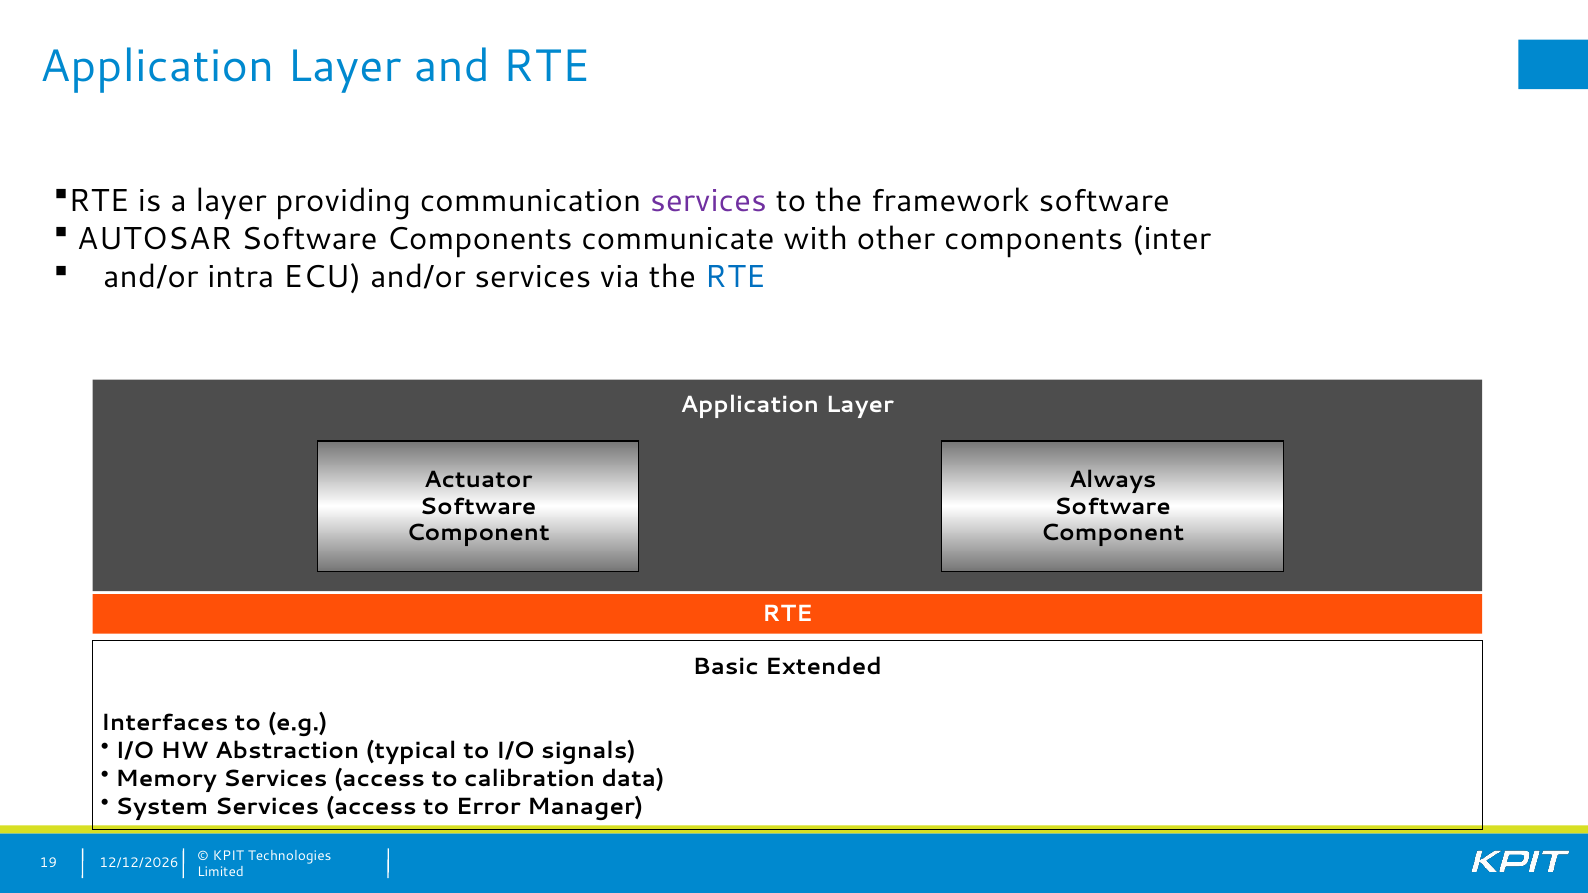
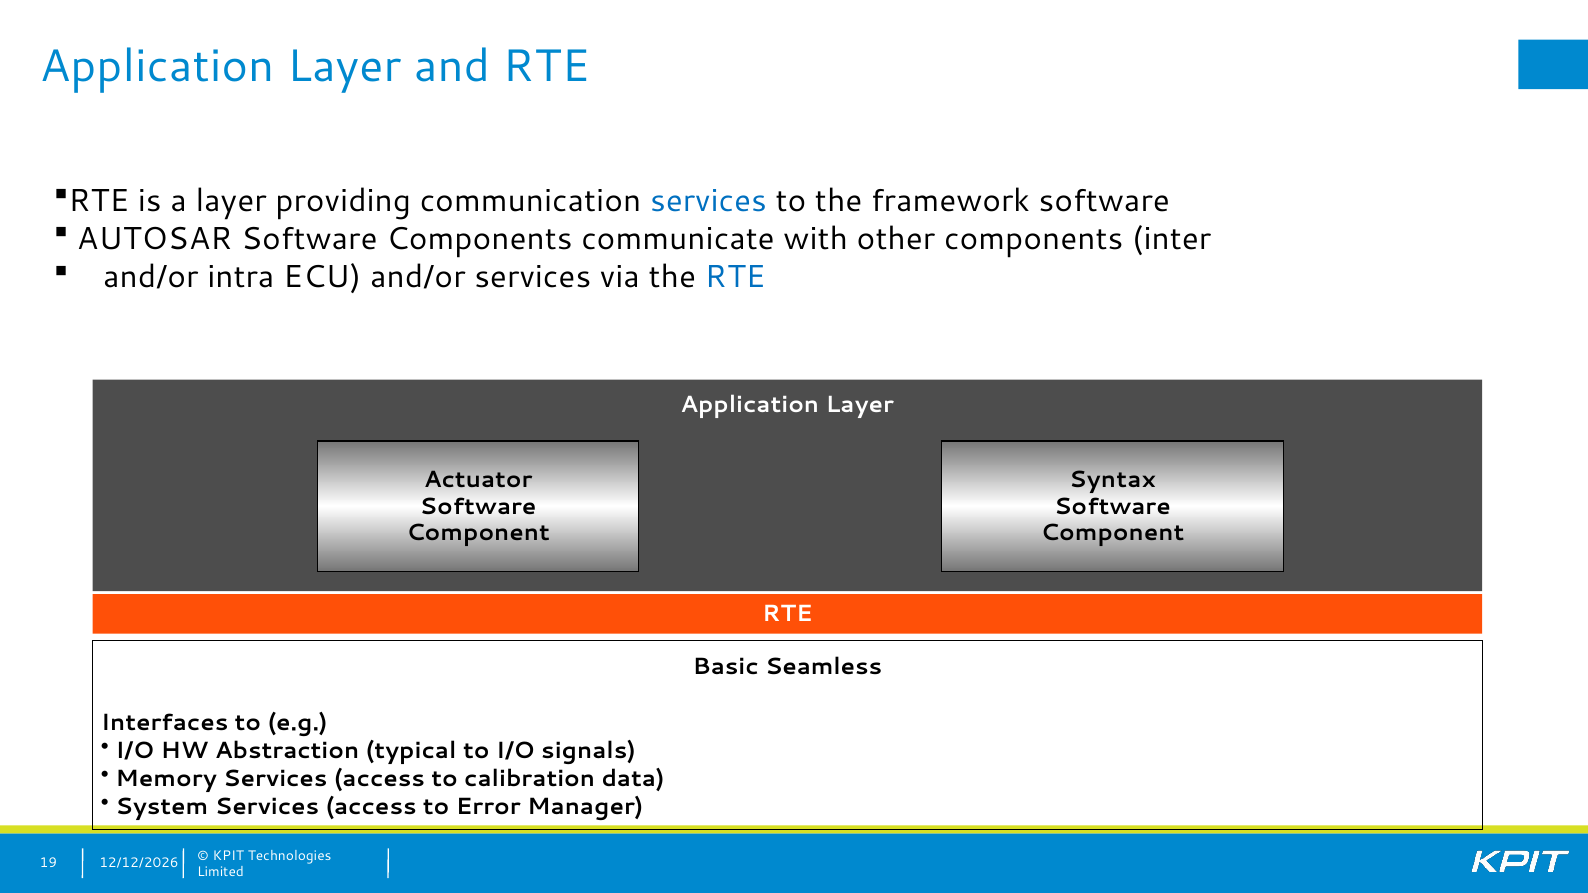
services at (708, 201) colour: purple -> blue
Always: Always -> Syntax
Extended: Extended -> Seamless
